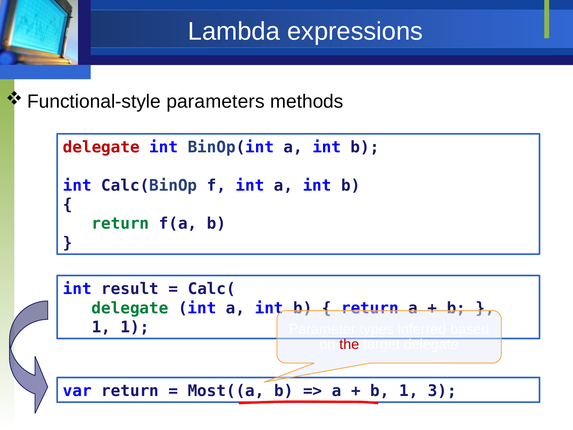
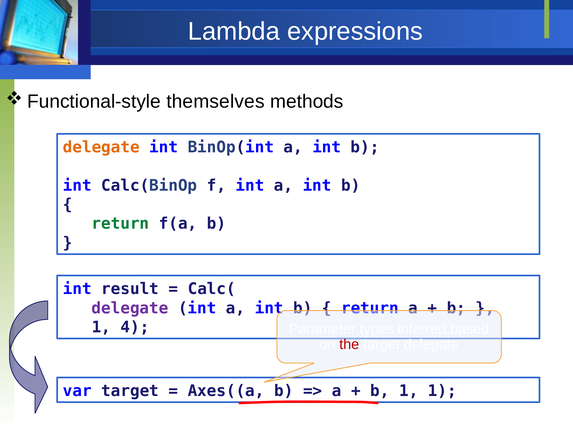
parameters: parameters -> themselves
delegate at (101, 147) colour: red -> orange
delegate at (130, 308) colour: green -> purple
1 1: 1 -> 4
var return: return -> target
Most((a: Most((a -> Axes((a
1 3: 3 -> 1
